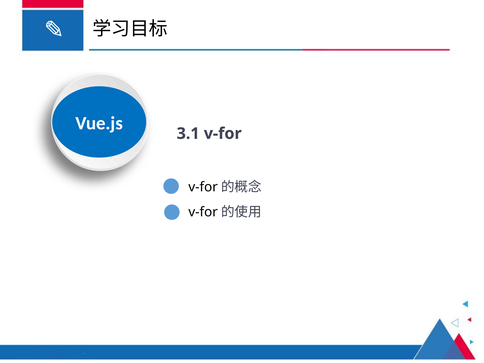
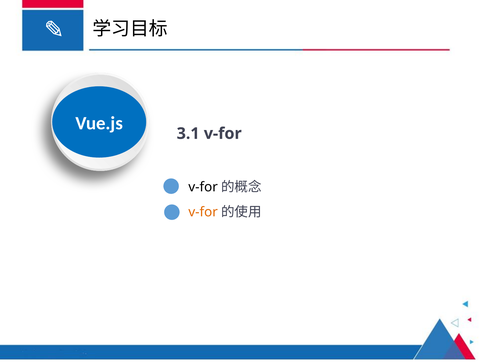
v-for at (203, 212) colour: black -> orange
